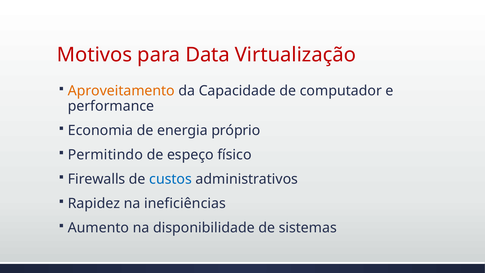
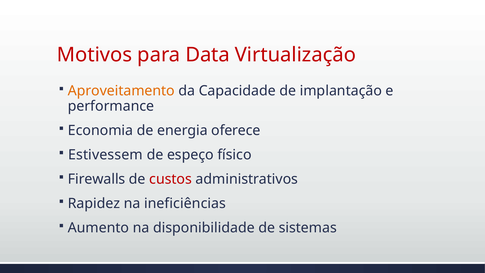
computador: computador -> implantação
próprio: próprio -> oferece
Permitindo: Permitindo -> Estivessem
custos colour: blue -> red
